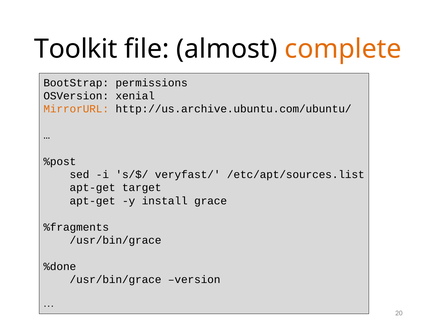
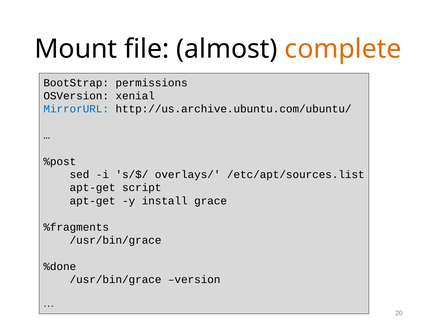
Toolkit: Toolkit -> Mount
MirrorURL colour: orange -> blue
veryfast/: veryfast/ -> overlays/
target: target -> script
